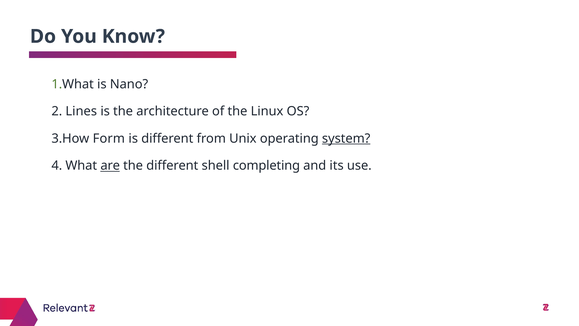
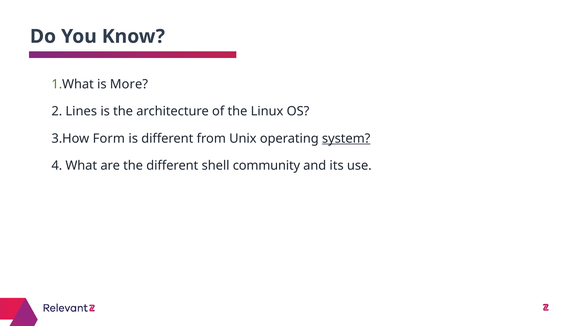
Nano: Nano -> More
are underline: present -> none
completing: completing -> community
